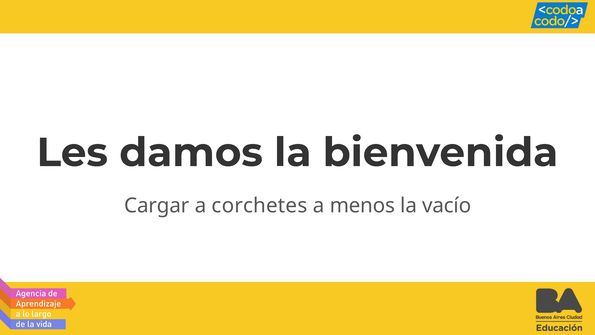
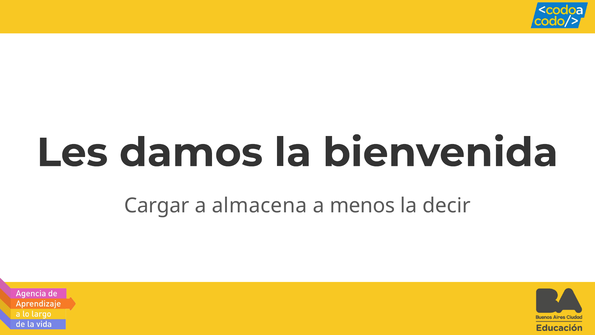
corchetes: corchetes -> almacena
vacío: vacío -> decir
